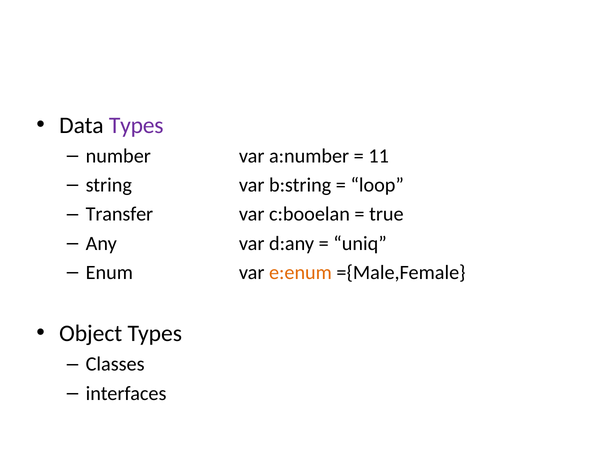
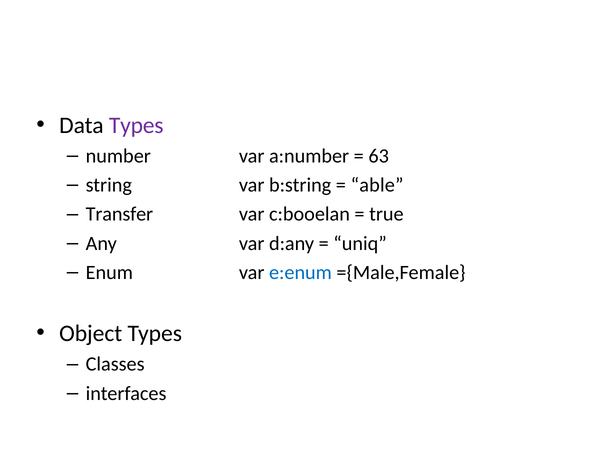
11: 11 -> 63
loop: loop -> able
e:enum colour: orange -> blue
